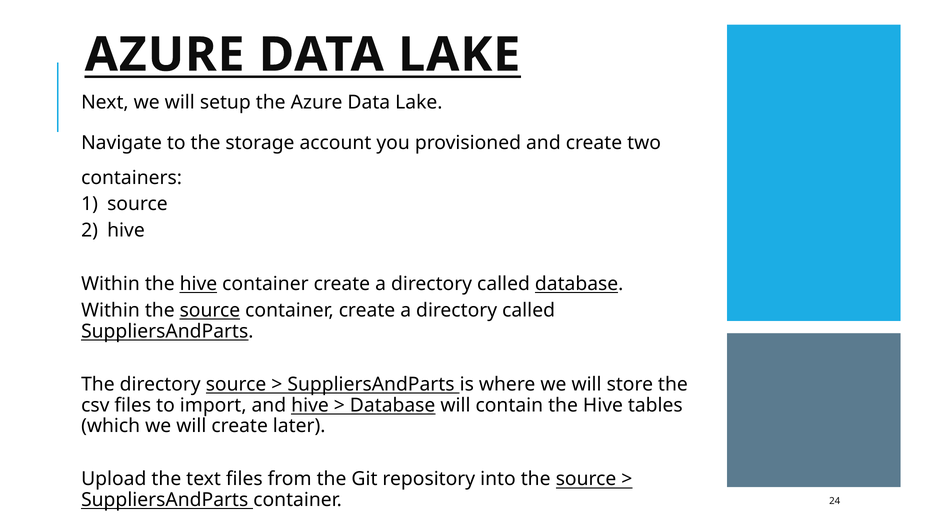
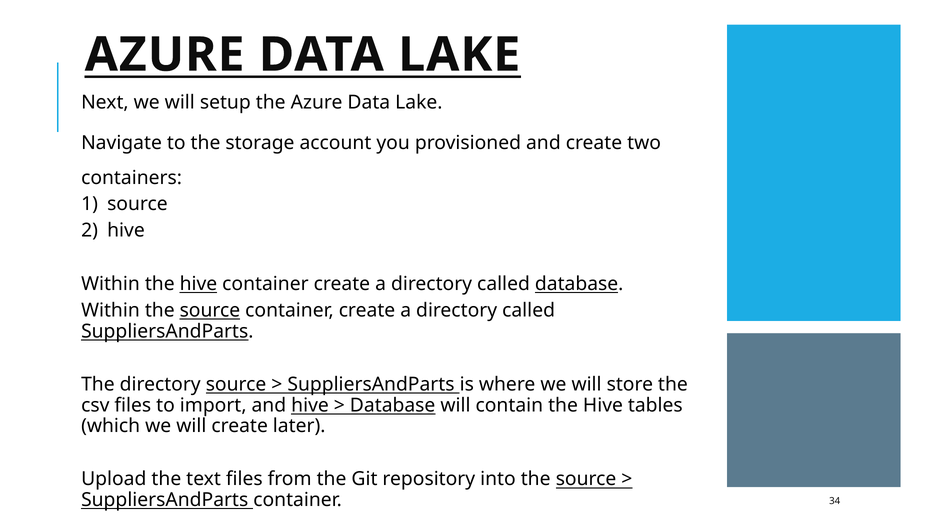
24: 24 -> 34
